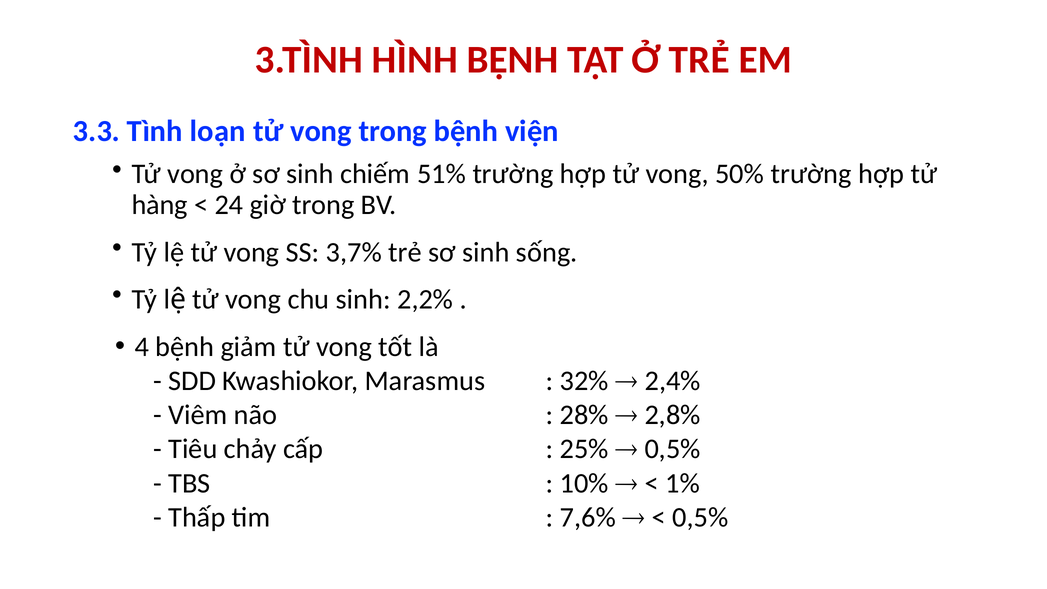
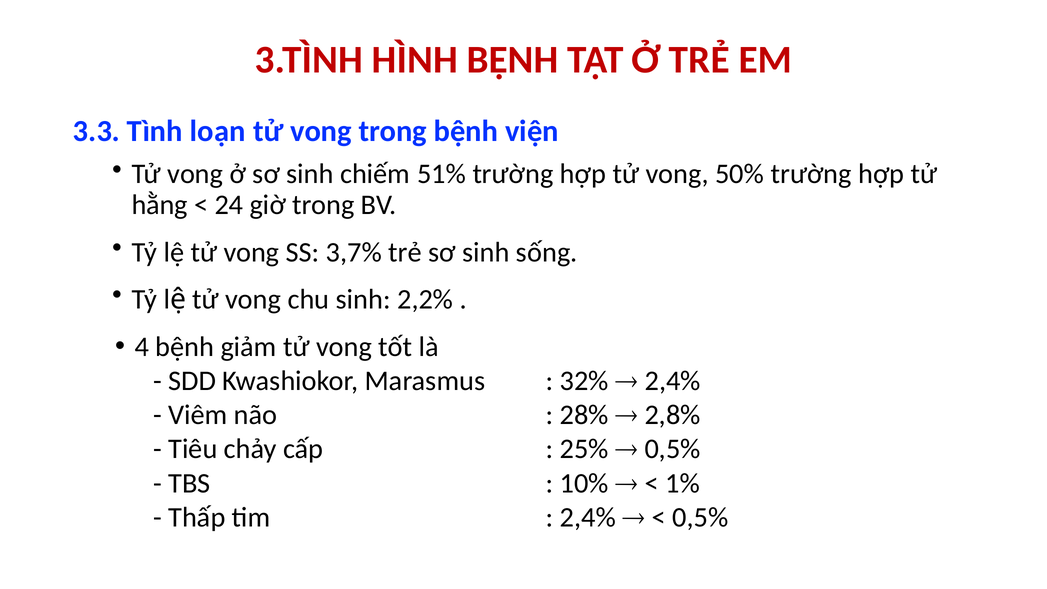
hàng: hàng -> hằng
7,6% at (588, 517): 7,6% -> 2,4%
